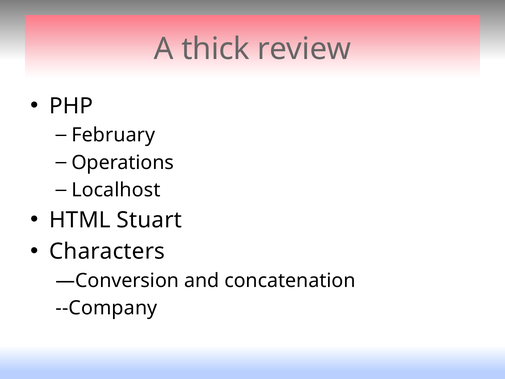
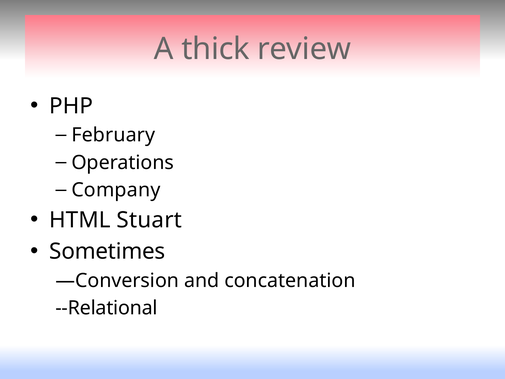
Localhost: Localhost -> Company
Characters: Characters -> Sometimes
--Company: --Company -> --Relational
